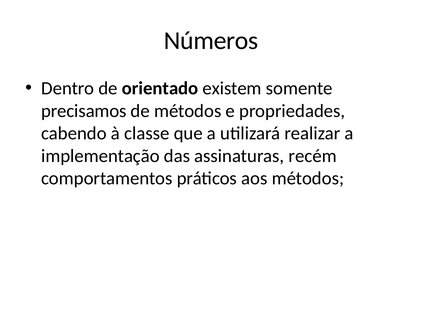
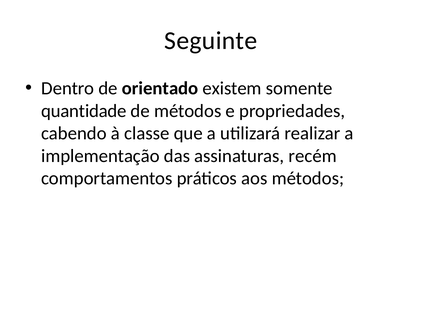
Números: Números -> Seguinte
precisamos: precisamos -> quantidade
